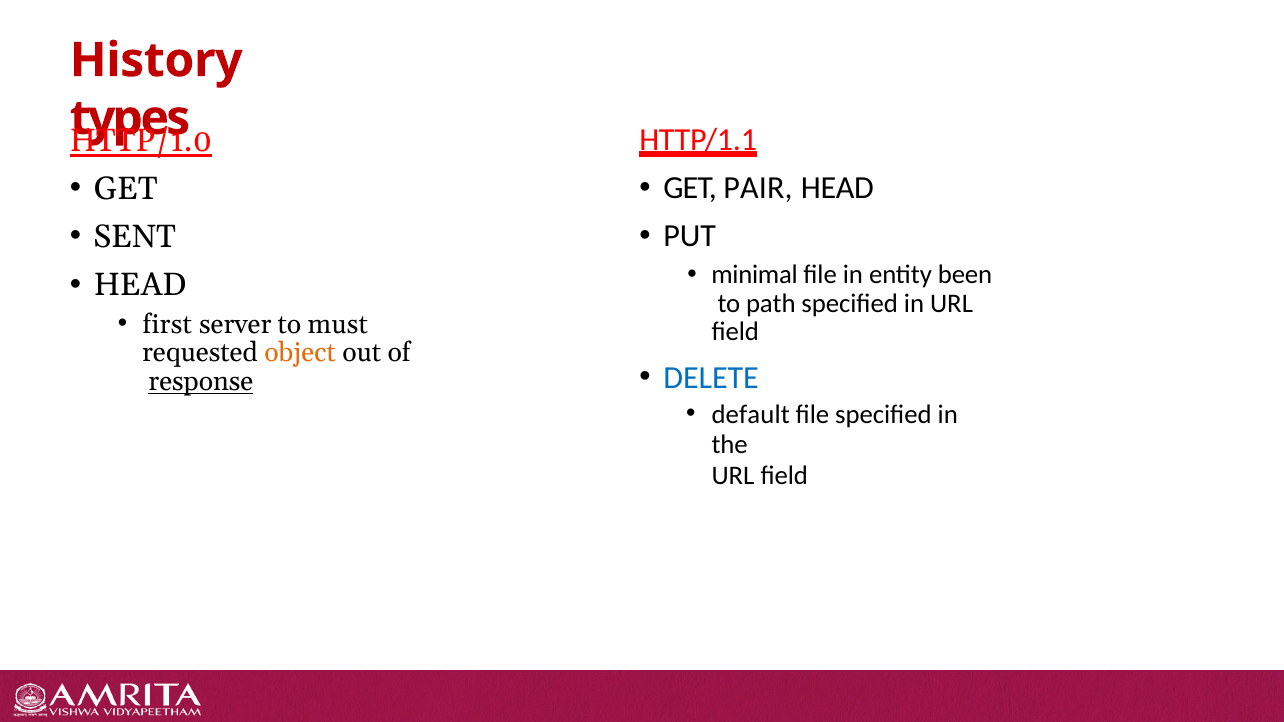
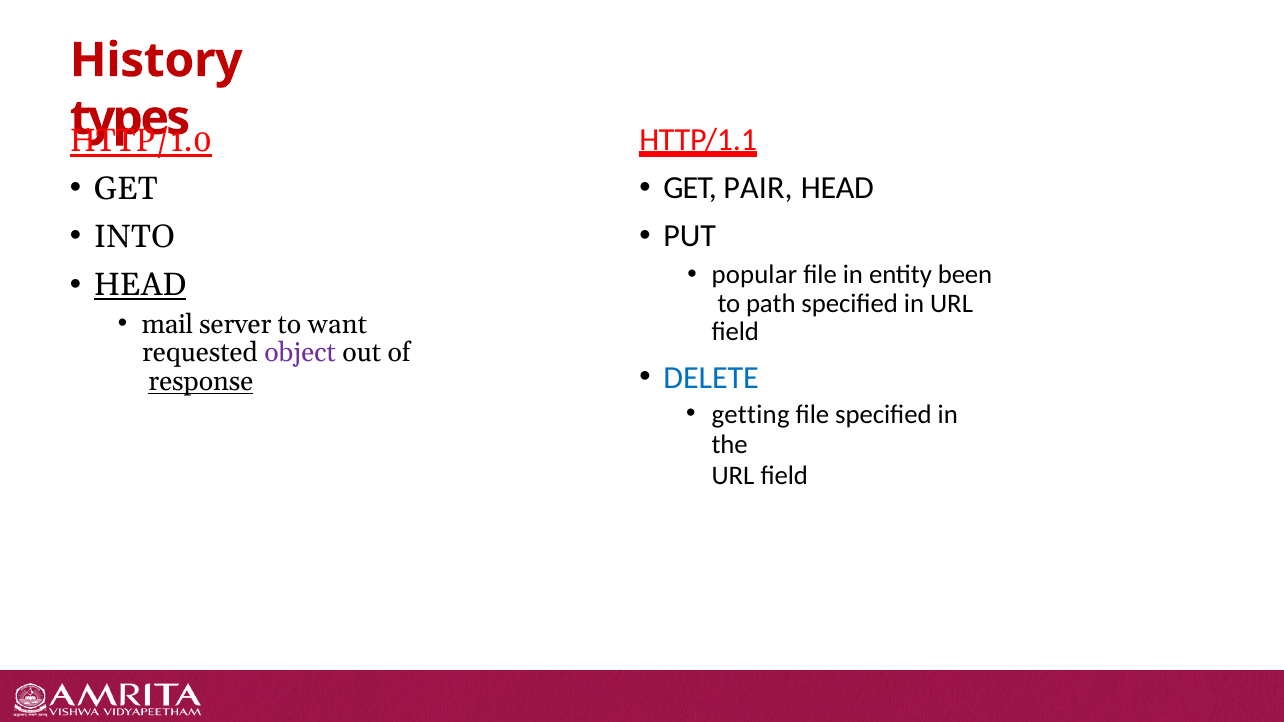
SENT: SENT -> INTO
minimal: minimal -> popular
HEAD at (140, 285) underline: none -> present
first: first -> mail
must: must -> want
object colour: orange -> purple
default: default -> getting
